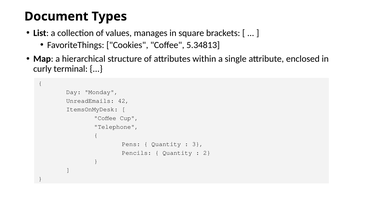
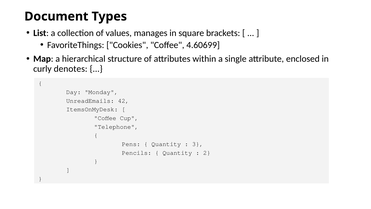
5.34813: 5.34813 -> 4.60699
terminal: terminal -> denotes
